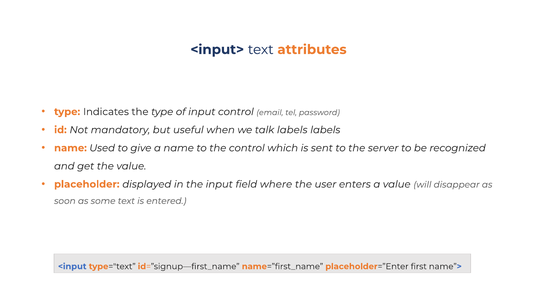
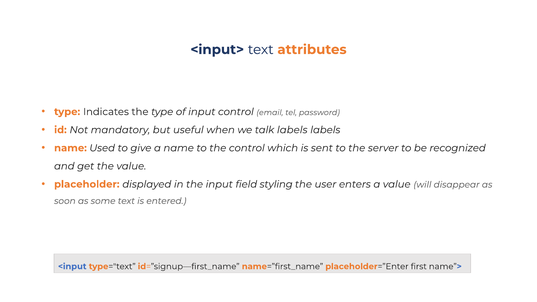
where: where -> styling
